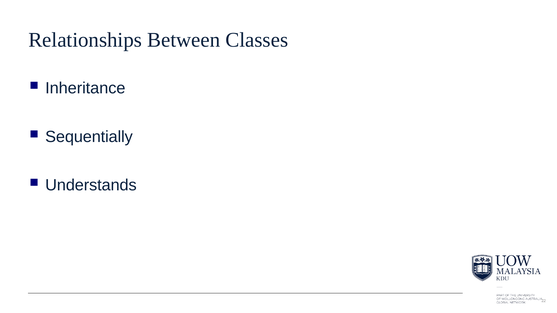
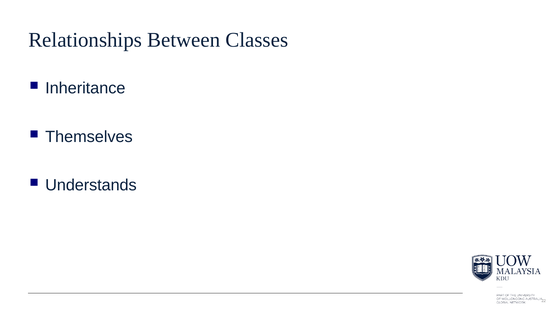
Sequentially: Sequentially -> Themselves
